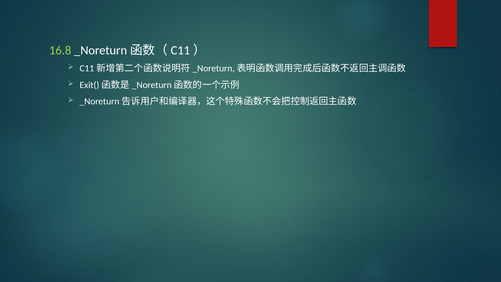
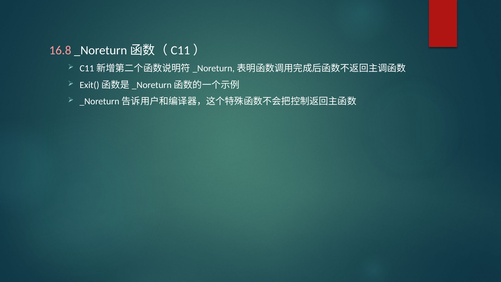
16.8 colour: light green -> pink
